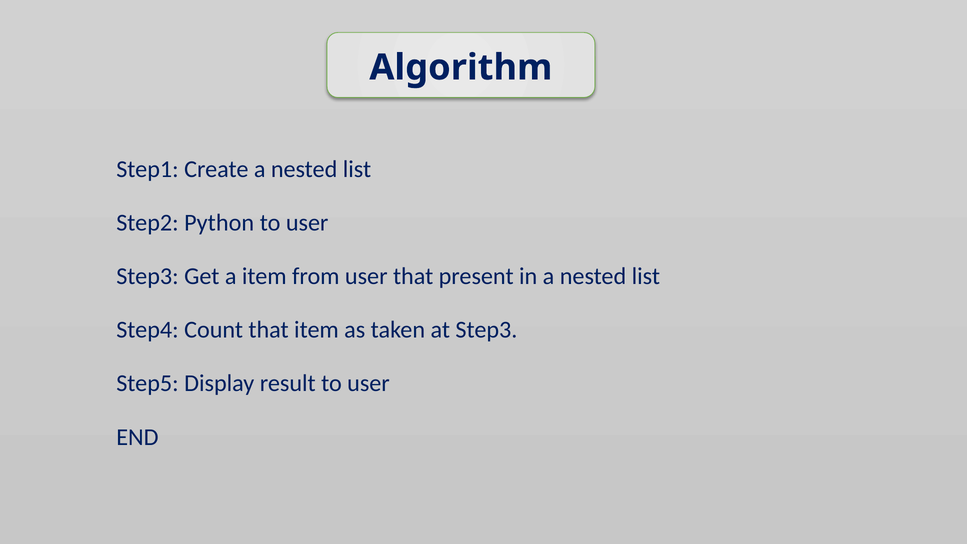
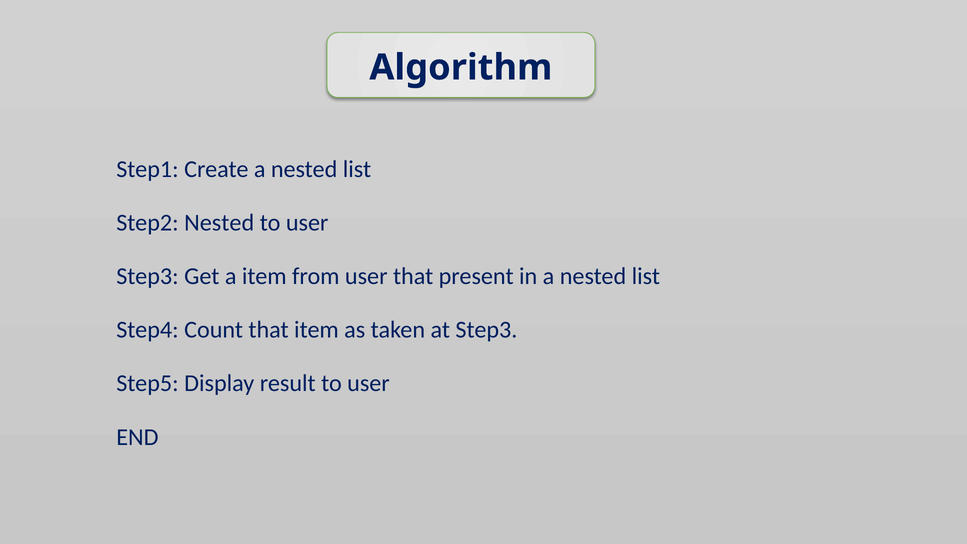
Step2 Python: Python -> Nested
